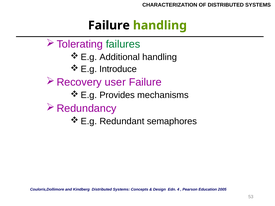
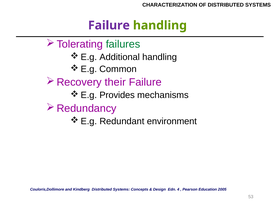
Failure at (109, 25) colour: black -> purple
Introduce: Introduce -> Common
user: user -> their
semaphores: semaphores -> environment
